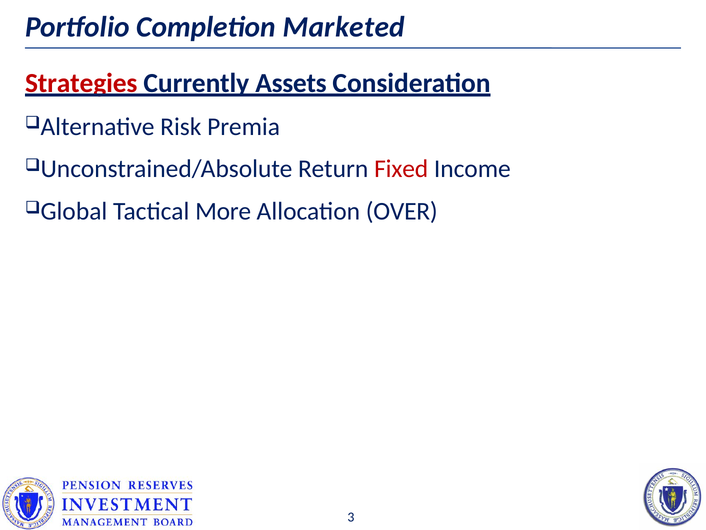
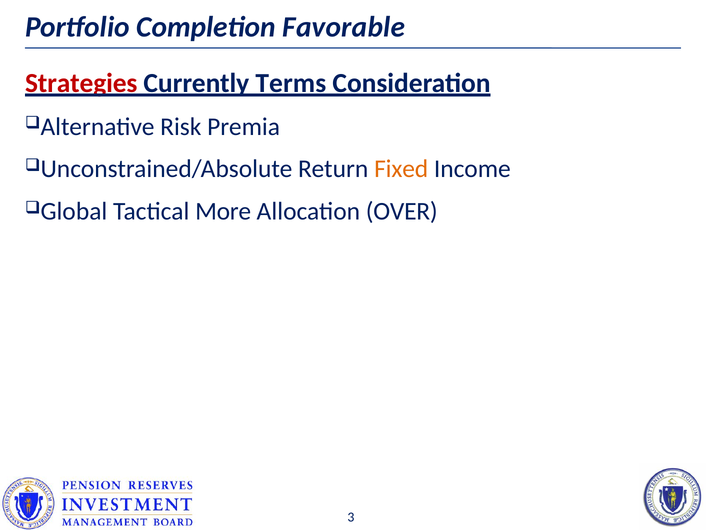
Marketed: Marketed -> Favorable
Assets: Assets -> Terms
Fixed colour: red -> orange
